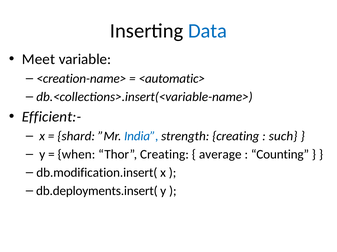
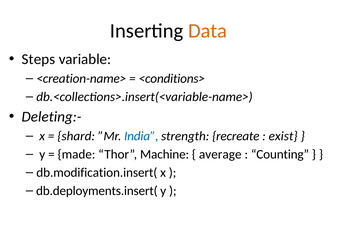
Data colour: blue -> orange
Meet: Meet -> Steps
<automatic>: <automatic> -> <conditions>
Efficient:-: Efficient:- -> Deleting:-
strength creating: creating -> recreate
such: such -> exist
when: when -> made
Thor Creating: Creating -> Machine
